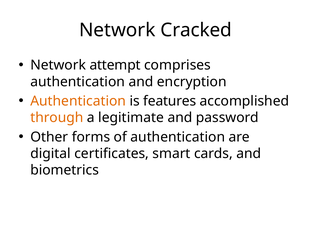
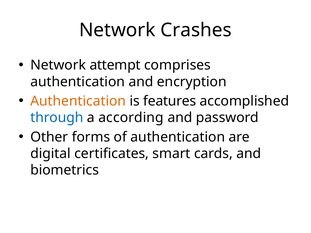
Cracked: Cracked -> Crashes
through colour: orange -> blue
legitimate: legitimate -> according
